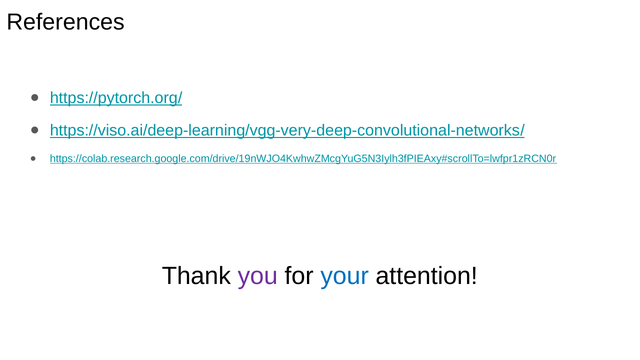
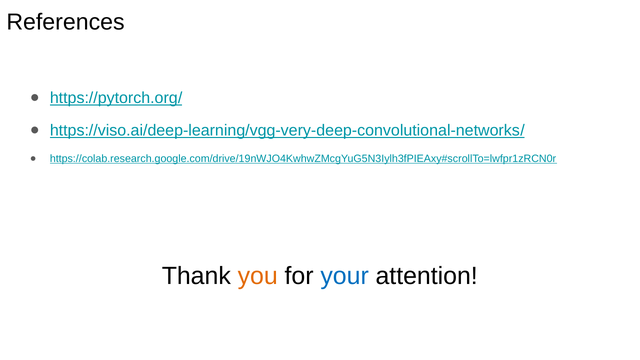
you colour: purple -> orange
